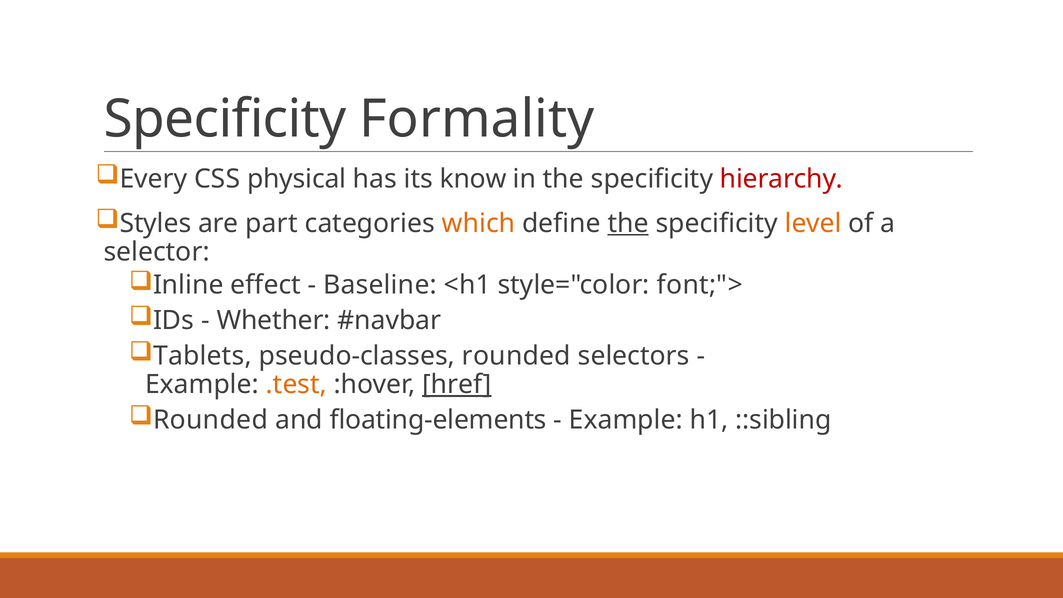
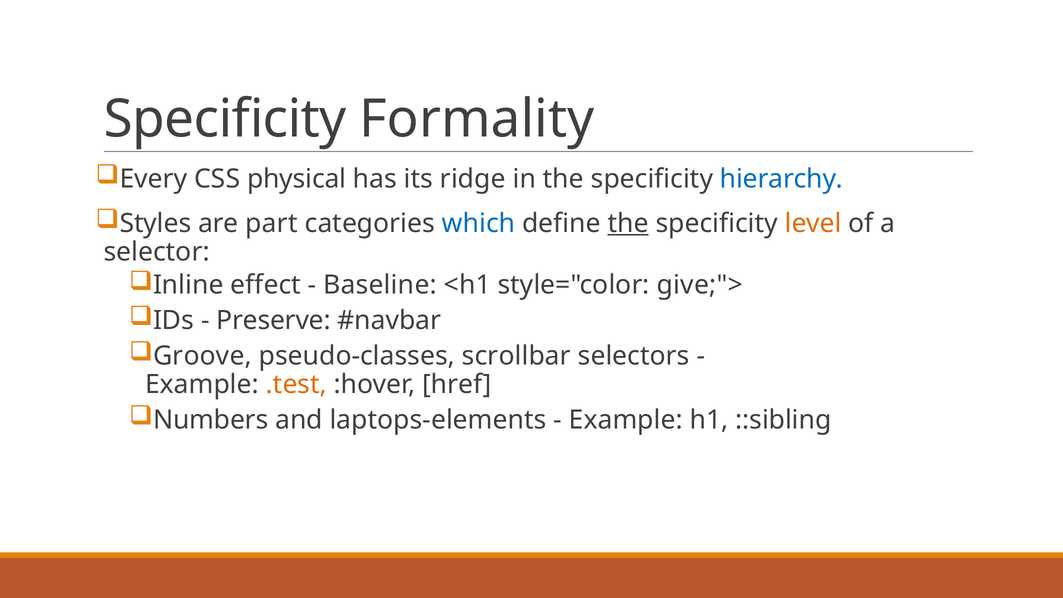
know: know -> ridge
hierarchy colour: red -> blue
which colour: orange -> blue
font;">: font;"> -> give;">
Whether: Whether -> Preserve
Tablets: Tablets -> Groove
pseudo-classes rounded: rounded -> scrollbar
href underline: present -> none
Rounded at (210, 420): Rounded -> Numbers
floating-elements: floating-elements -> laptops-elements
